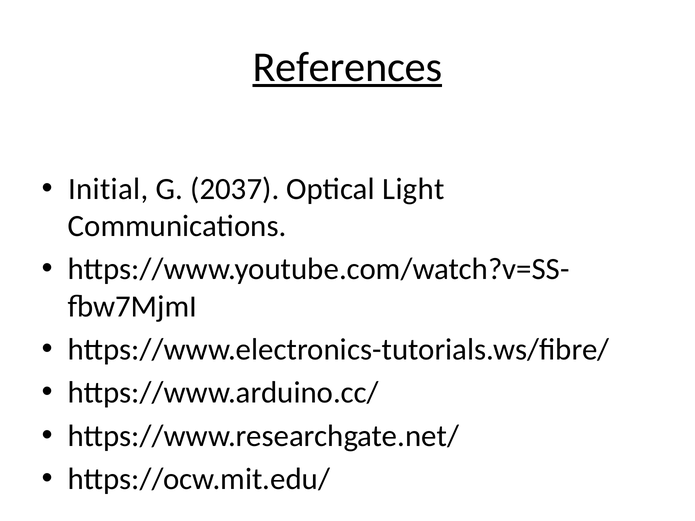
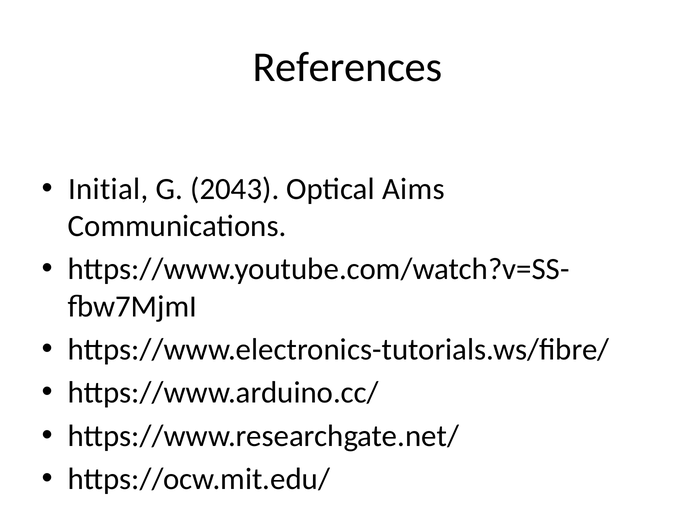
References underline: present -> none
2037: 2037 -> 2043
Light: Light -> Aims
